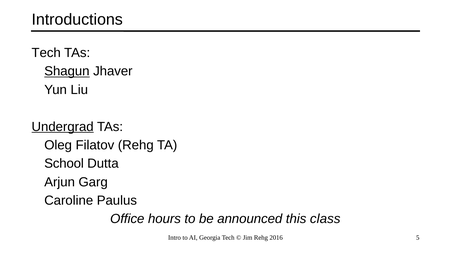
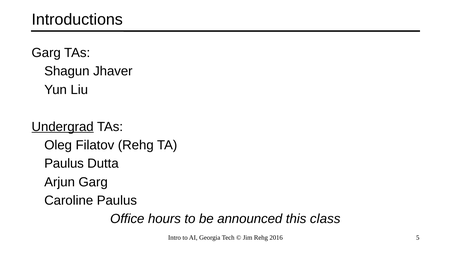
Tech at (46, 53): Tech -> Garg
Shagun underline: present -> none
School at (64, 163): School -> Paulus
